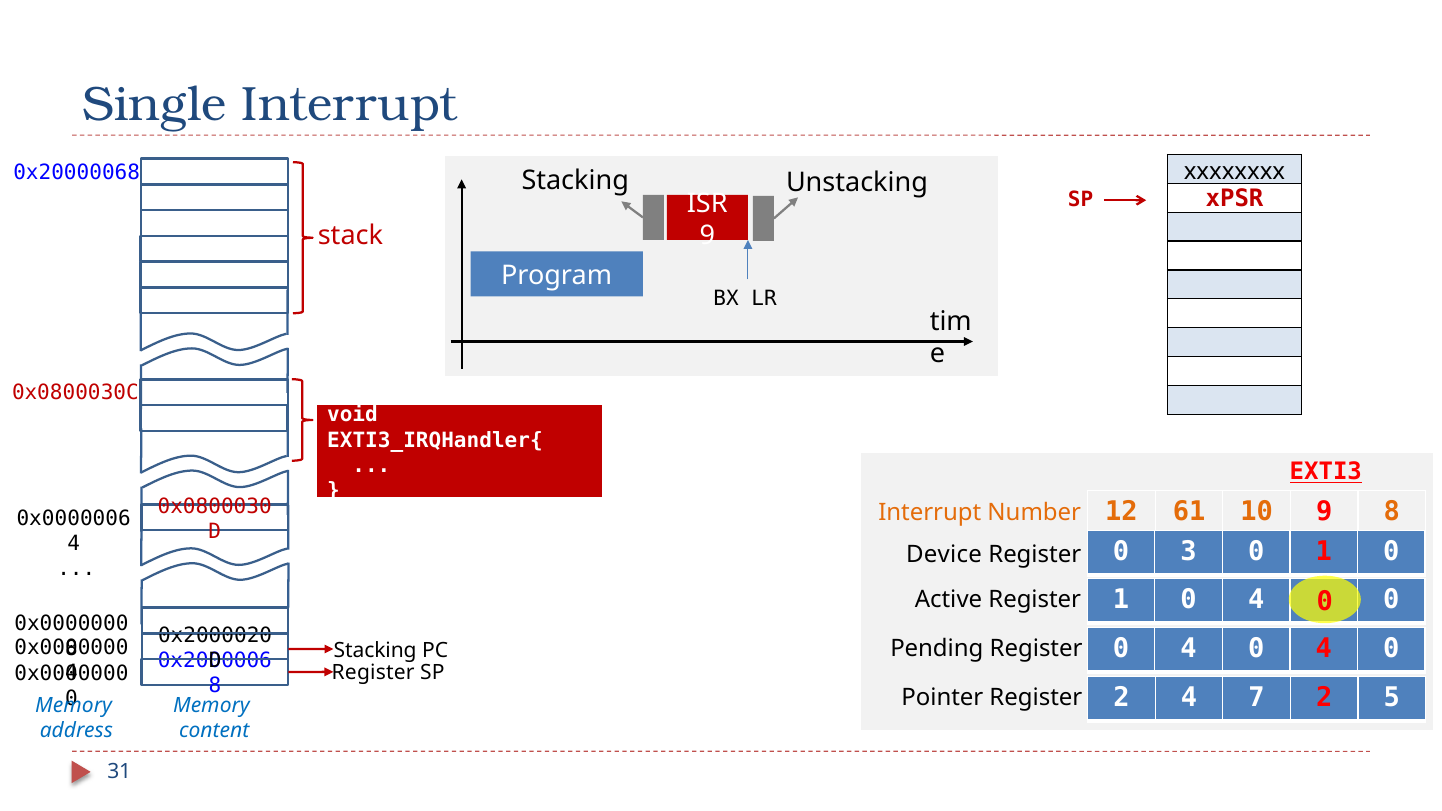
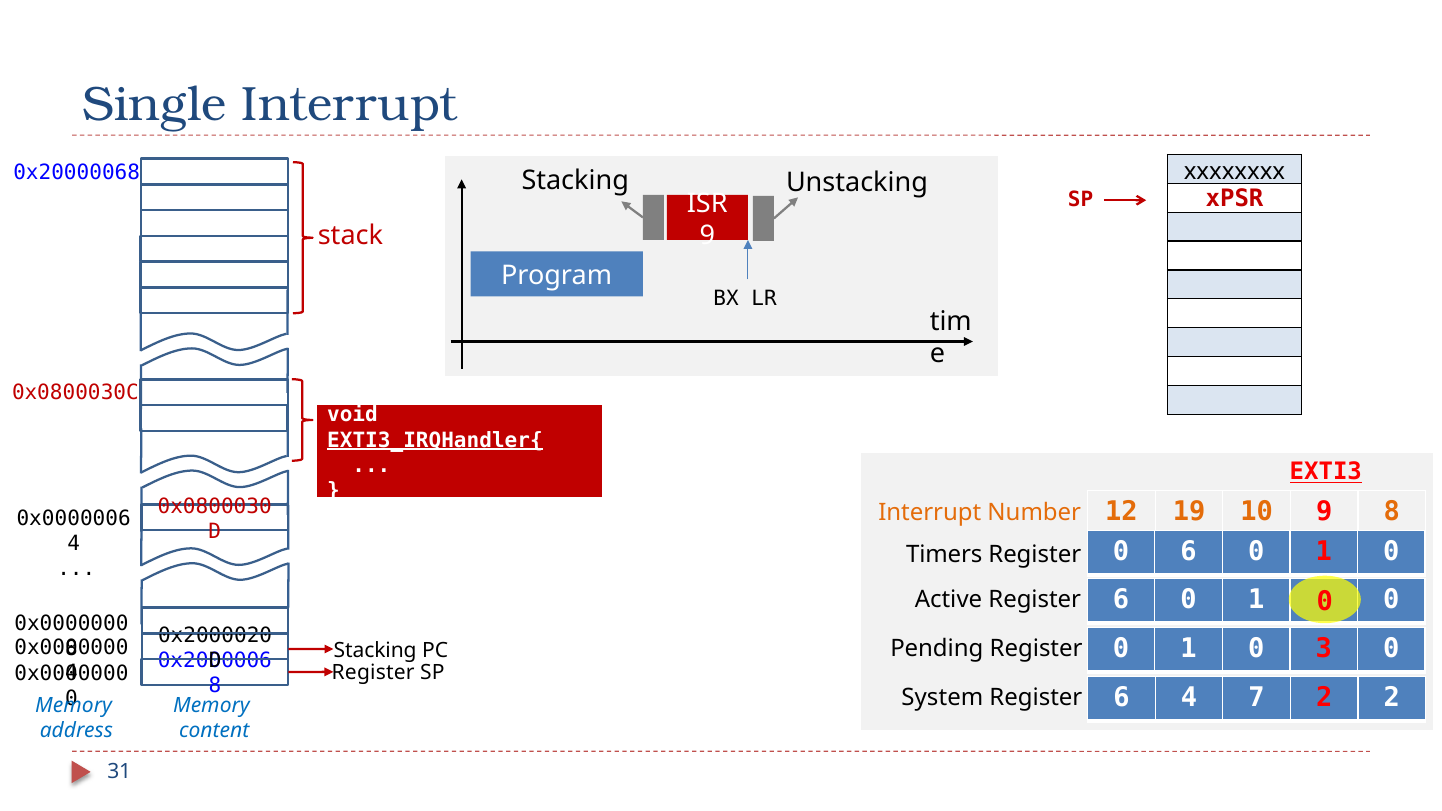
EXTI3_IRQHandler{ underline: none -> present
61: 61 -> 19
Device: Device -> Timers
0 3: 3 -> 6
Active Register 1: 1 -> 6
4 at (1256, 600): 4 -> 1
Register 0 4: 4 -> 1
4 at (1324, 649): 4 -> 3
Pointer: Pointer -> System
2 at (1121, 698): 2 -> 6
2 5: 5 -> 2
